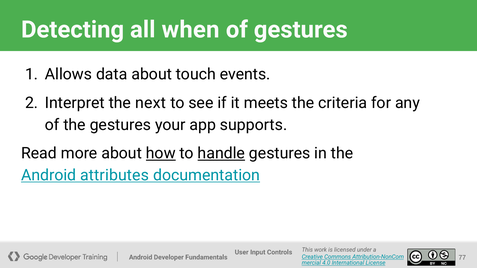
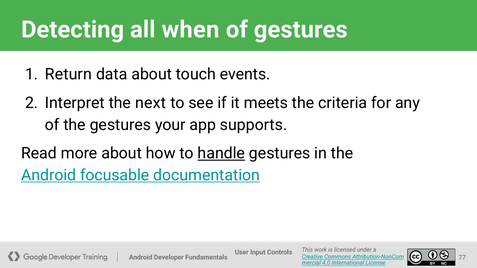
Allows: Allows -> Return
how underline: present -> none
attributes: attributes -> focusable
